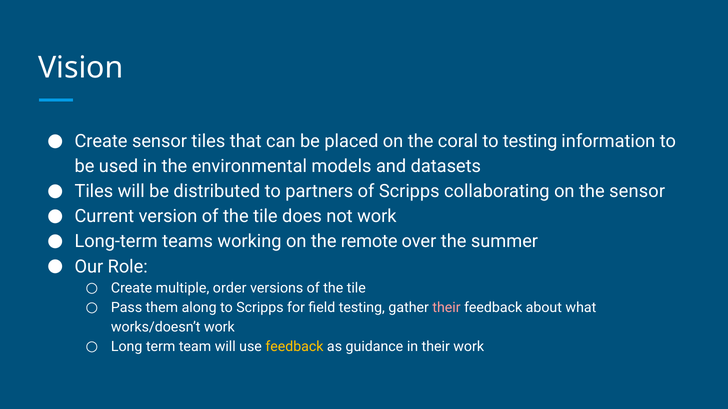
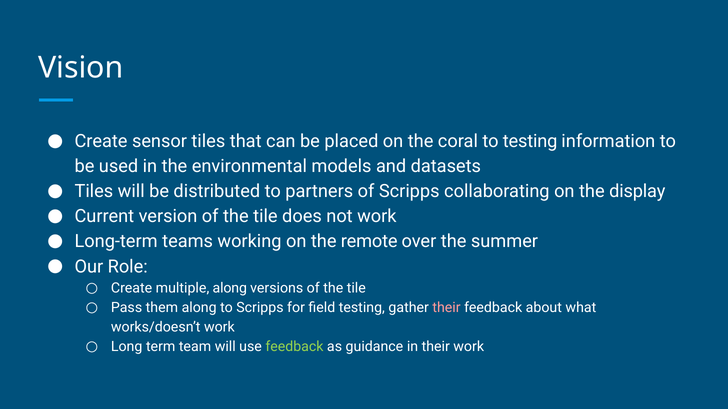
the sensor: sensor -> display
multiple order: order -> along
feedback at (294, 347) colour: yellow -> light green
